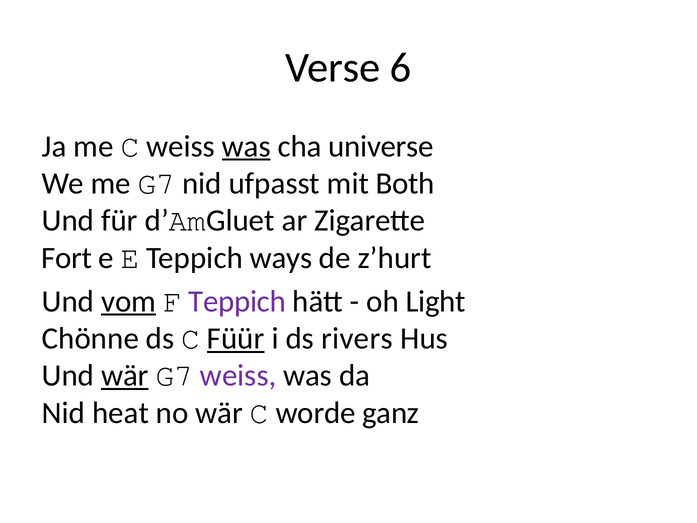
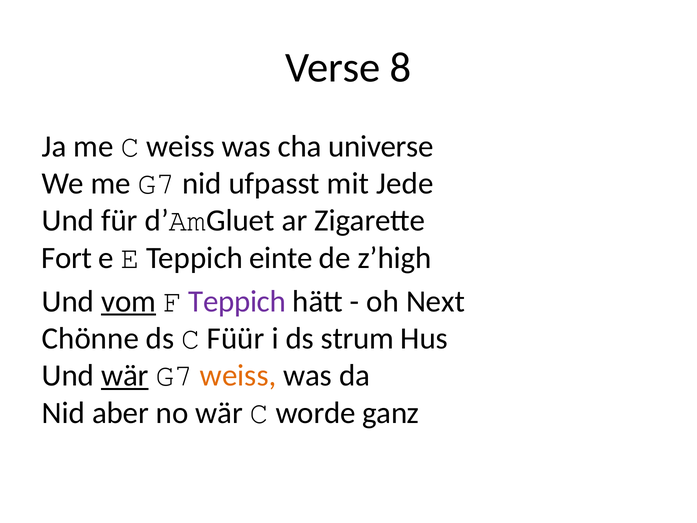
6: 6 -> 8
was at (246, 146) underline: present -> none
Both: Both -> Jede
ways: ways -> einte
z’hurt: z’hurt -> z’high
Light: Light -> Next
Füür underline: present -> none
rivers: rivers -> strum
weiss at (238, 376) colour: purple -> orange
heat: heat -> aber
